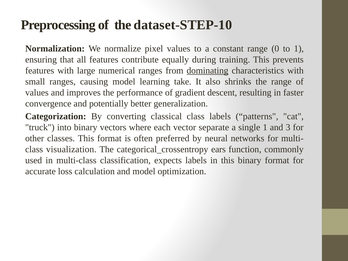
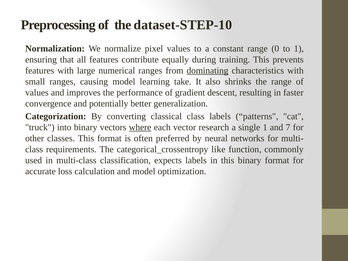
where underline: none -> present
separate: separate -> research
3: 3 -> 7
visualization: visualization -> requirements
ears: ears -> like
